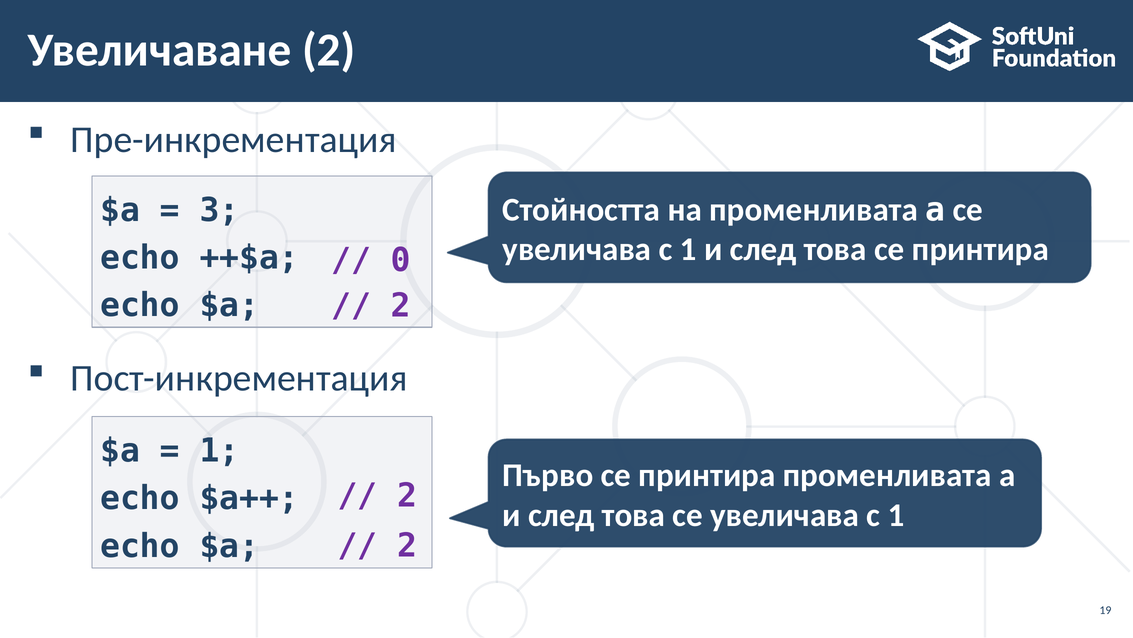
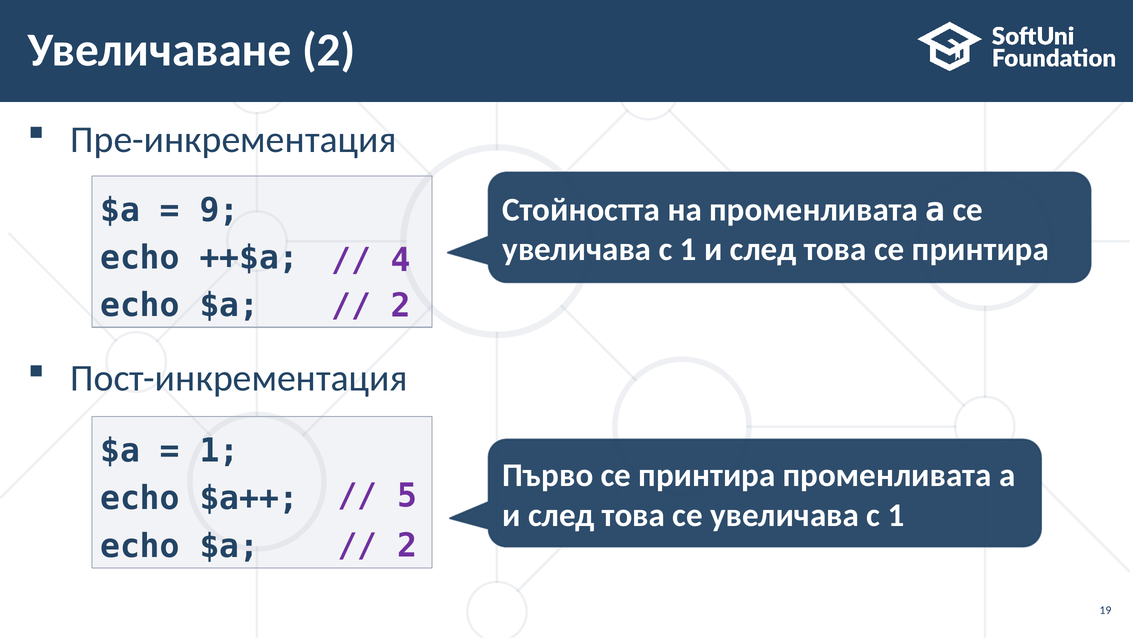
3: 3 -> 9
0: 0 -> 4
2 at (407, 495): 2 -> 5
